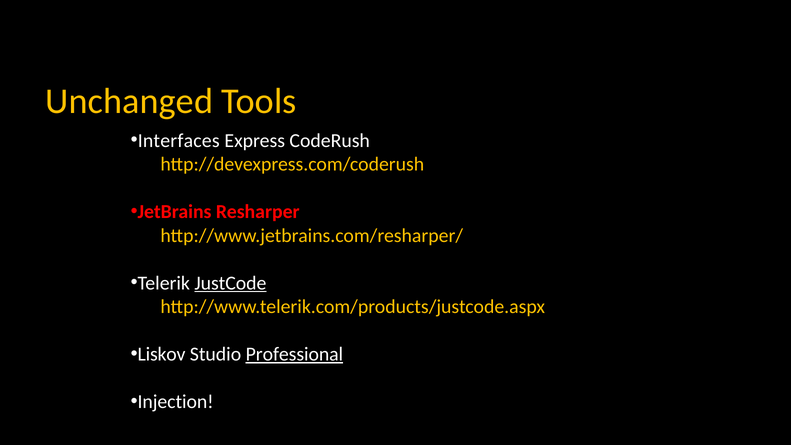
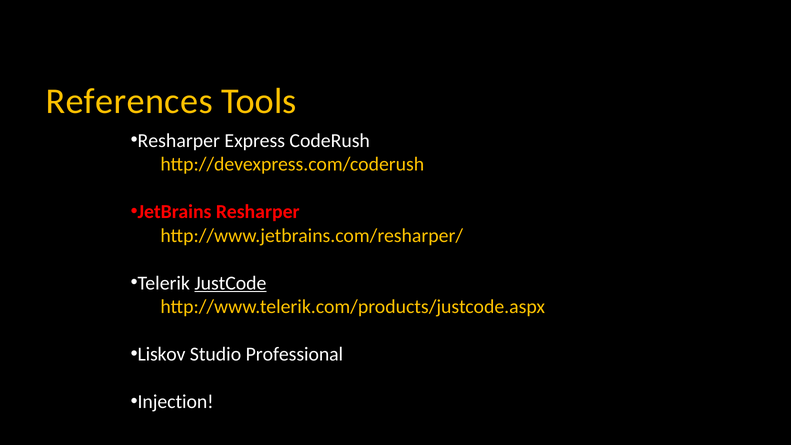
Unchanged: Unchanged -> References
Interfaces at (179, 141): Interfaces -> Resharper
Professional underline: present -> none
